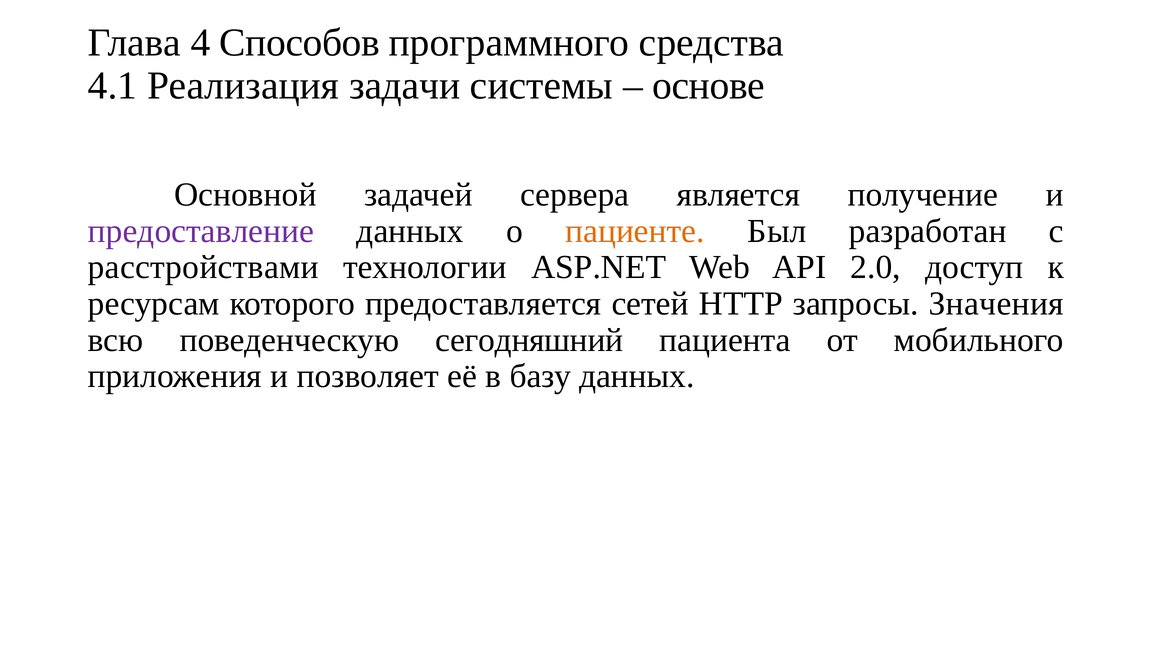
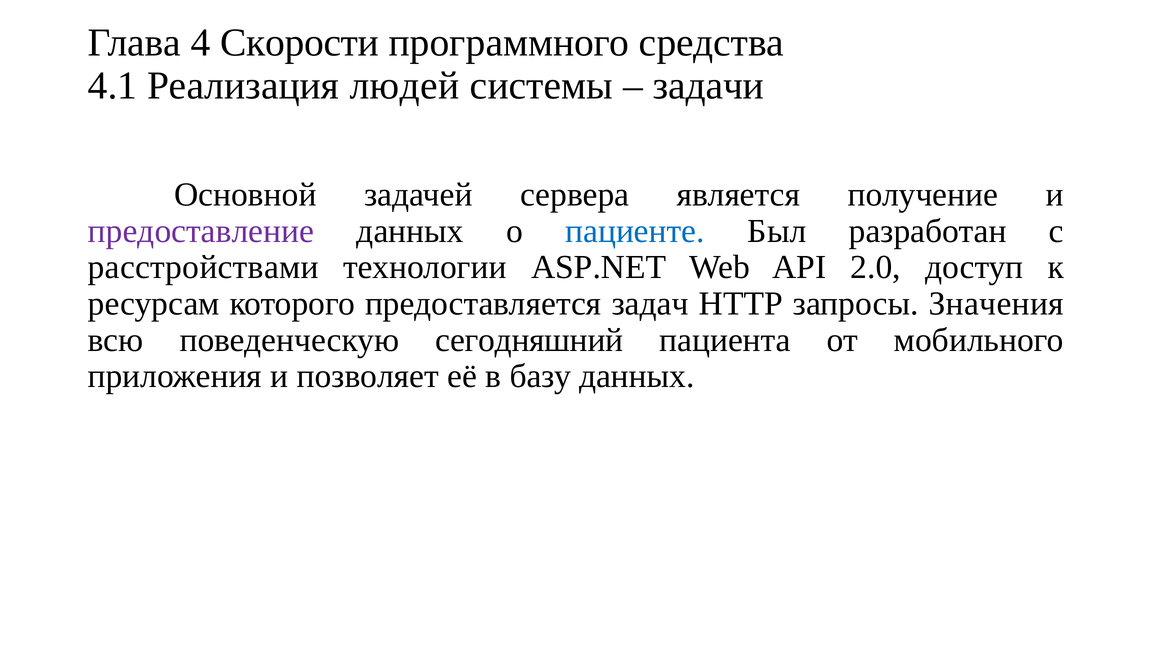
Способов: Способов -> Скорости
задачи: задачи -> людей
основе: основе -> задачи
пациенте colour: orange -> blue
сетей: сетей -> задач
